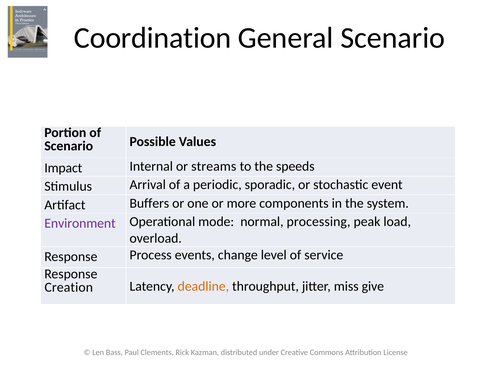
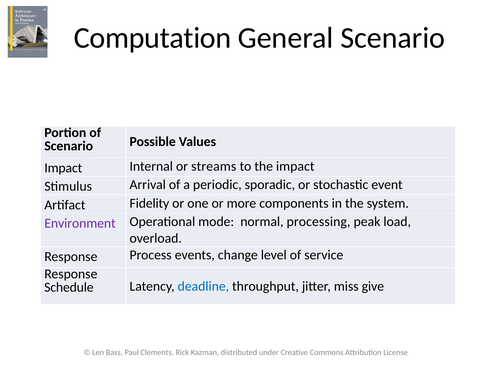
Coordination: Coordination -> Computation
the speeds: speeds -> impact
Buffers: Buffers -> Fidelity
Creation: Creation -> Schedule
deadline colour: orange -> blue
